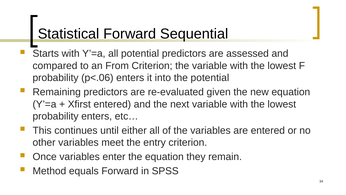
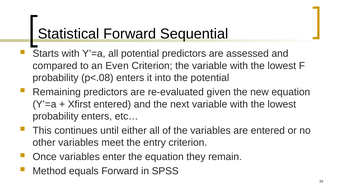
From: From -> Even
p<.06: p<.06 -> p<.08
